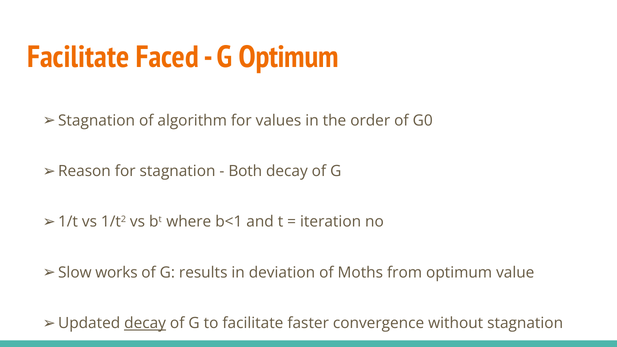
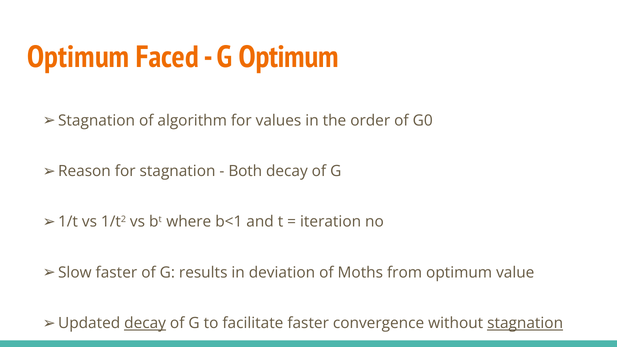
Facilitate at (78, 57): Facilitate -> Optimum
works at (116, 273): works -> faster
stagnation at (525, 323) underline: none -> present
